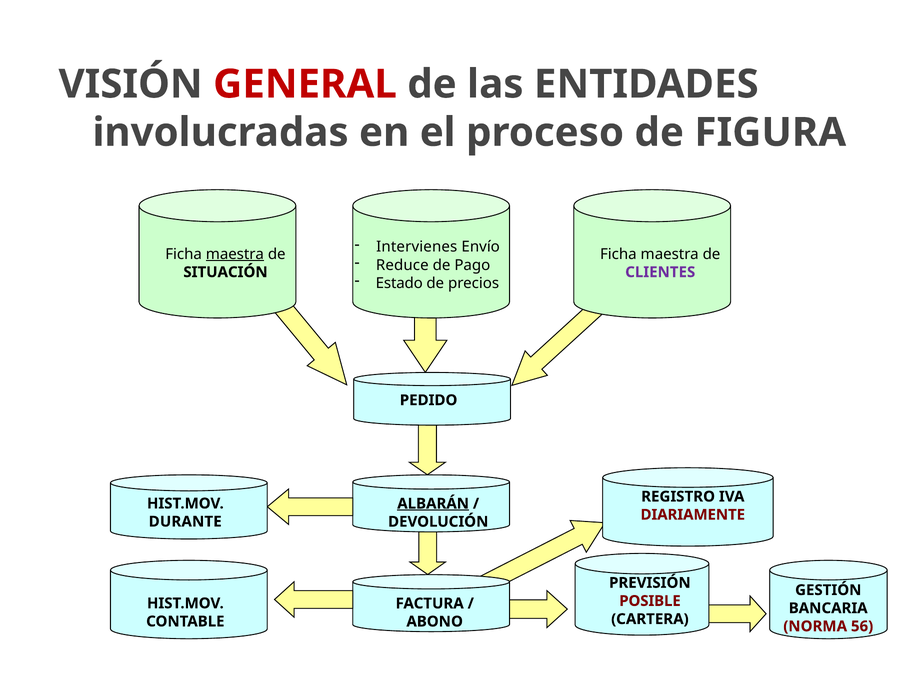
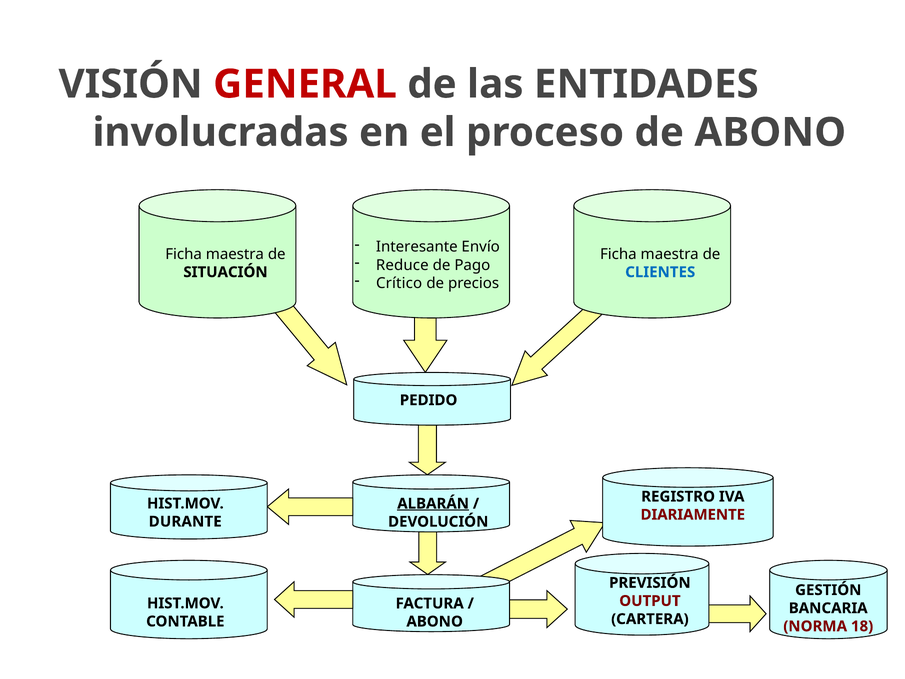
de FIGURA: FIGURA -> ABONO
Intervienes: Intervienes -> Interesante
maestra at (235, 254) underline: present -> none
CLIENTES colour: purple -> blue
Estado: Estado -> Crítico
POSIBLE: POSIBLE -> OUTPUT
56: 56 -> 18
